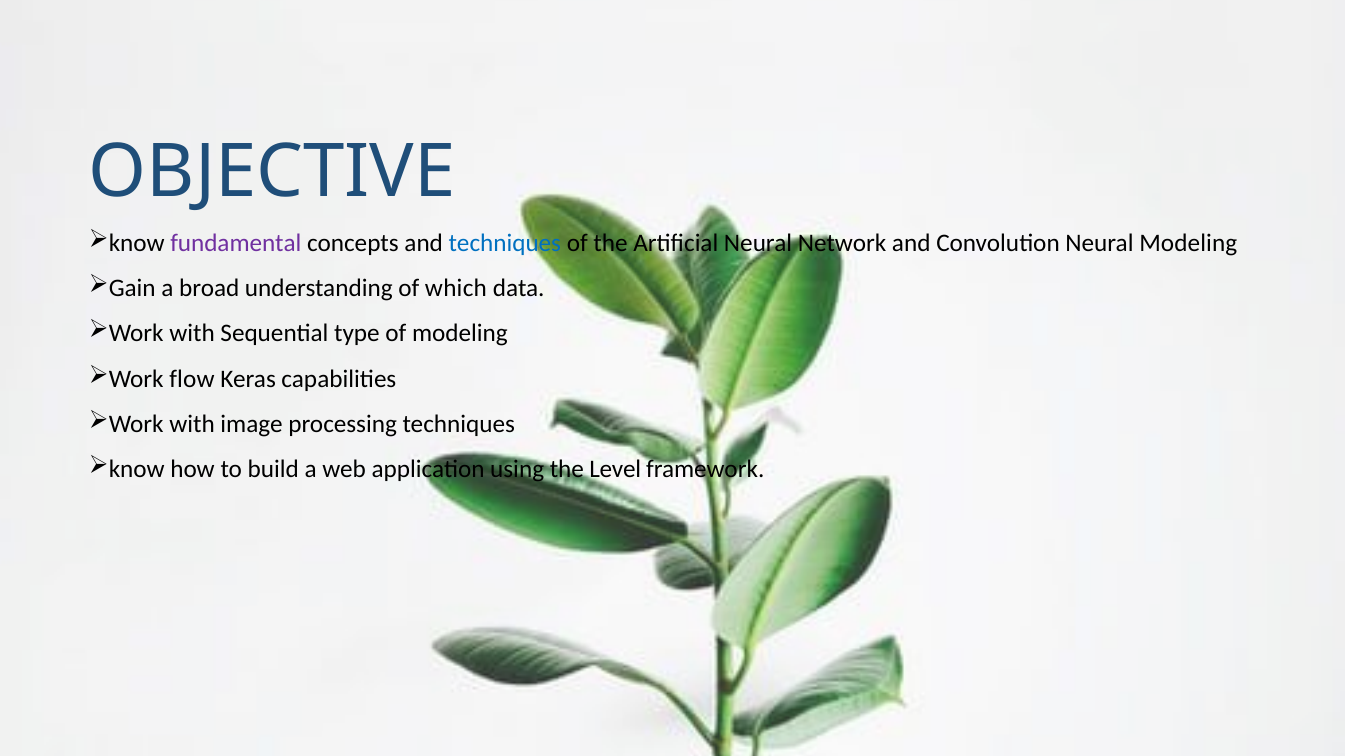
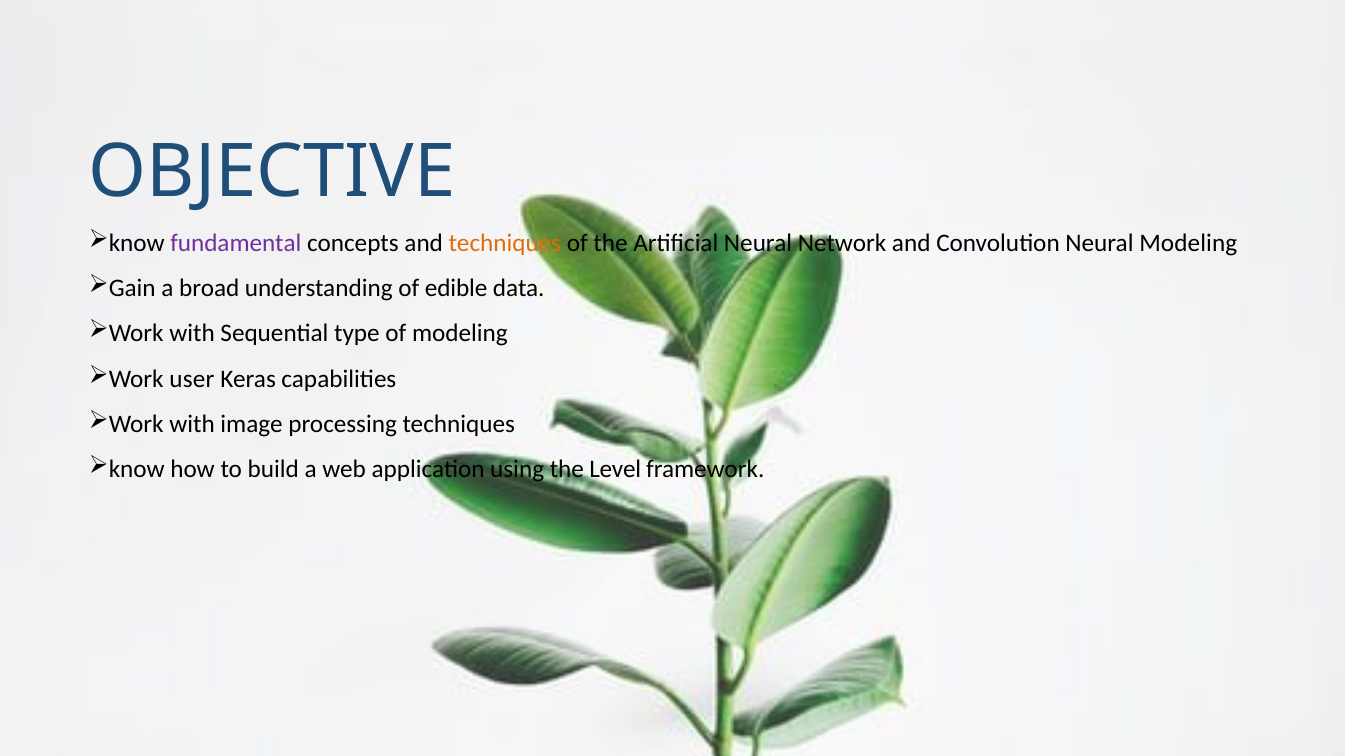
techniques at (505, 243) colour: blue -> orange
which: which -> edible
flow: flow -> user
